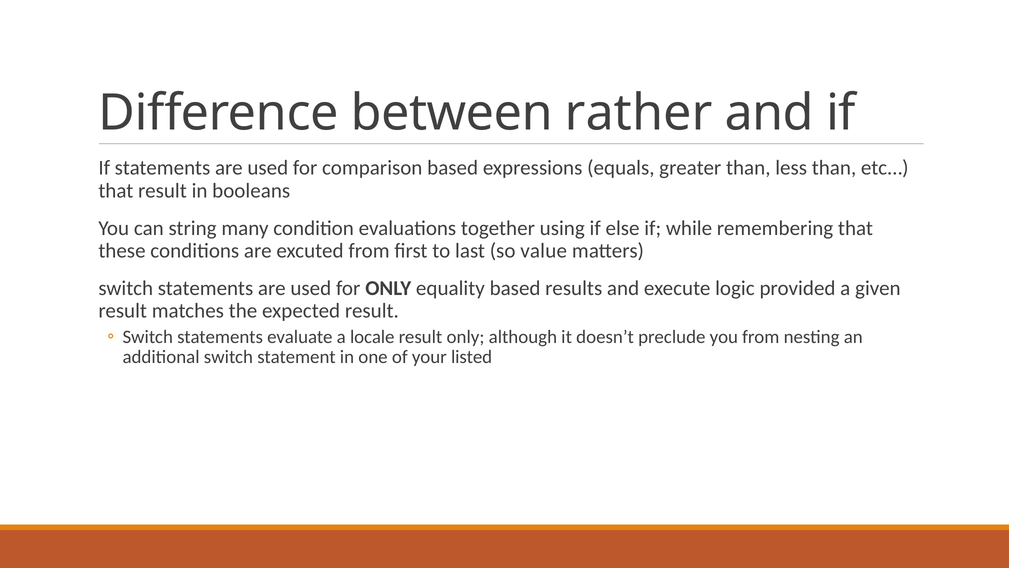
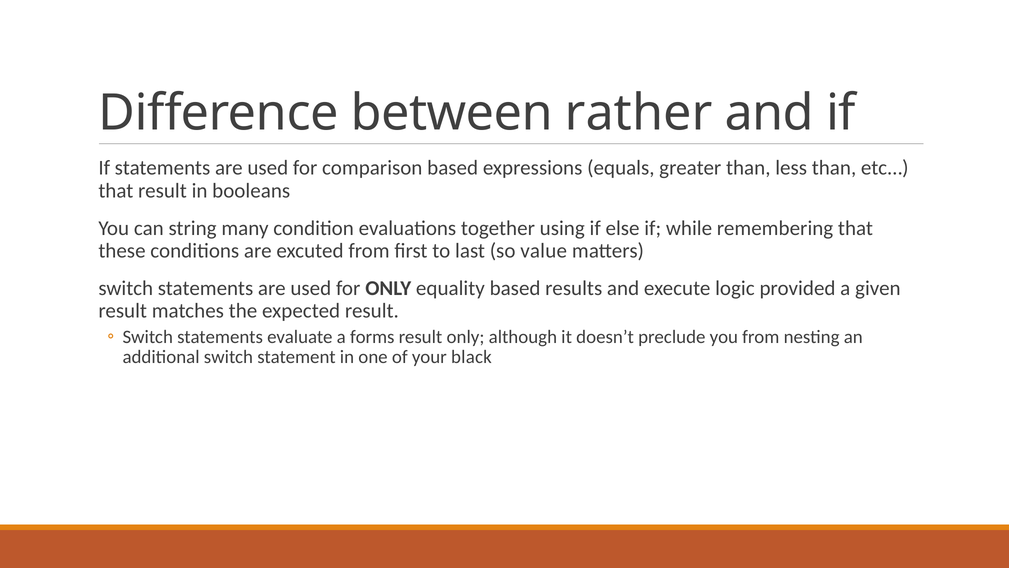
locale: locale -> forms
listed: listed -> black
